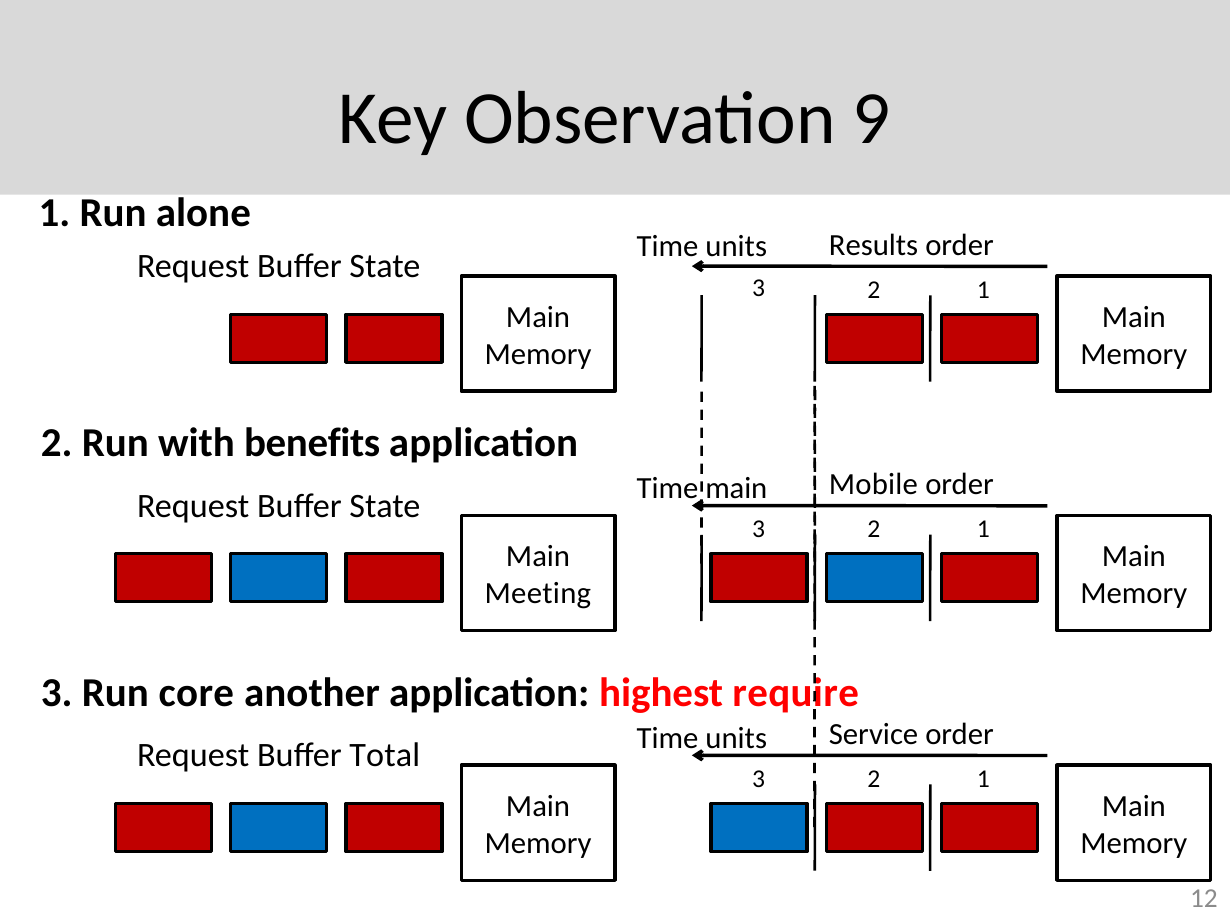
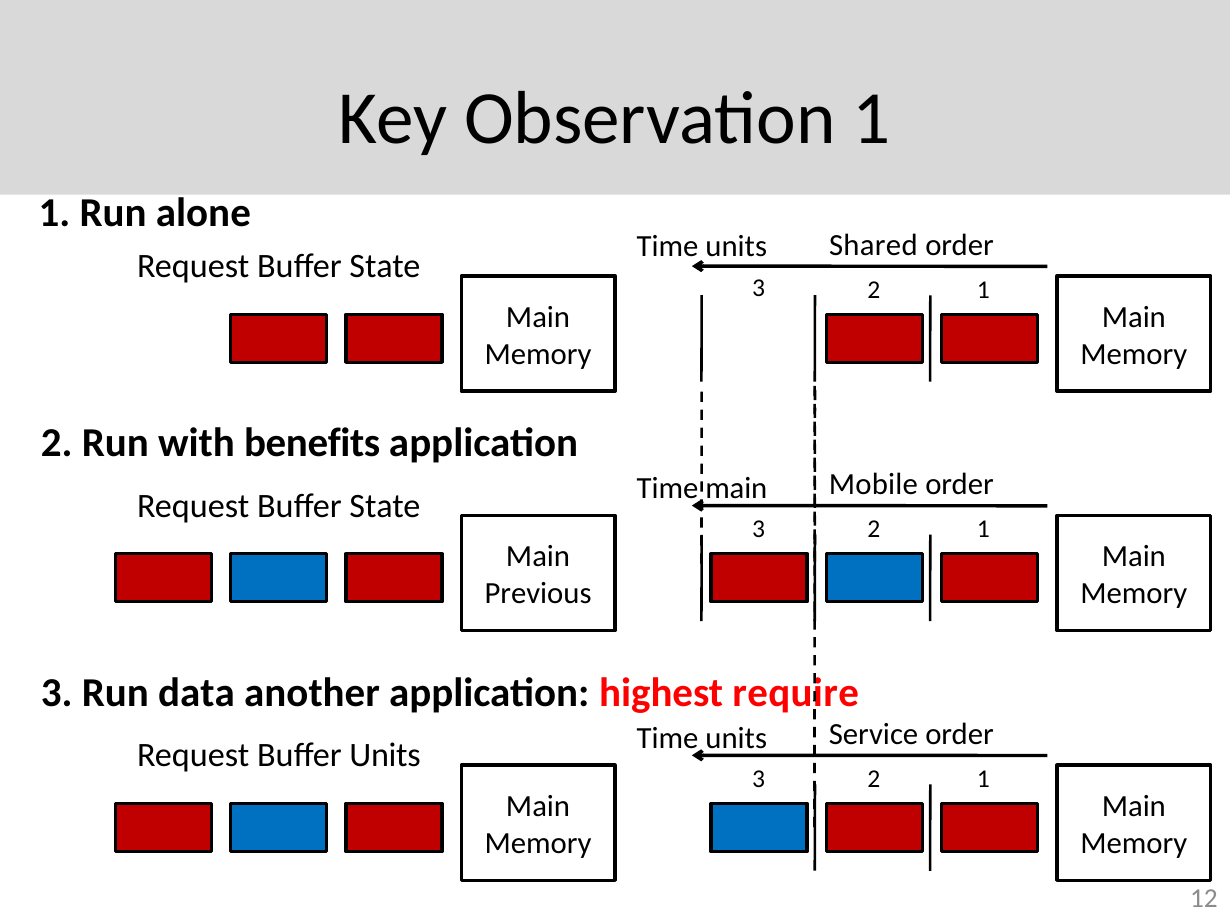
Observation 9: 9 -> 1
Results: Results -> Shared
Meeting: Meeting -> Previous
core: core -> data
Buffer Total: Total -> Units
